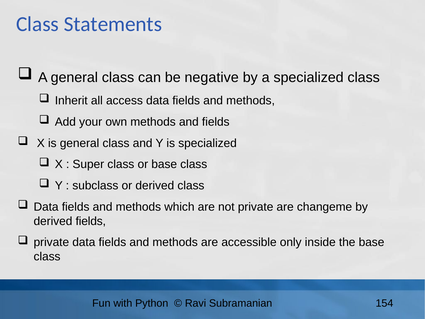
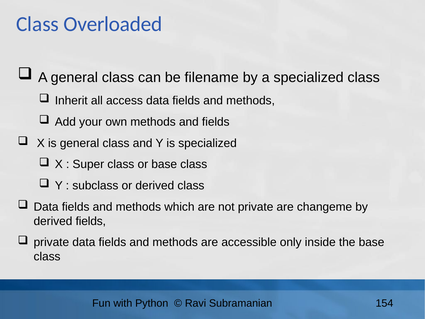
Statements: Statements -> Overloaded
negative: negative -> filename
